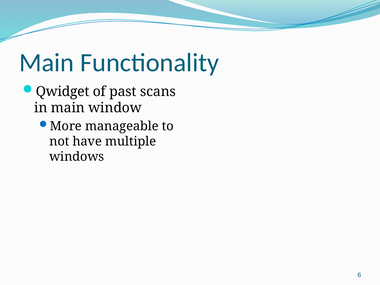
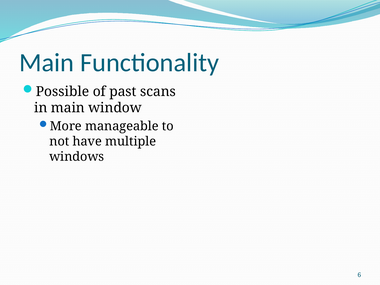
Qwidget: Qwidget -> Possible
